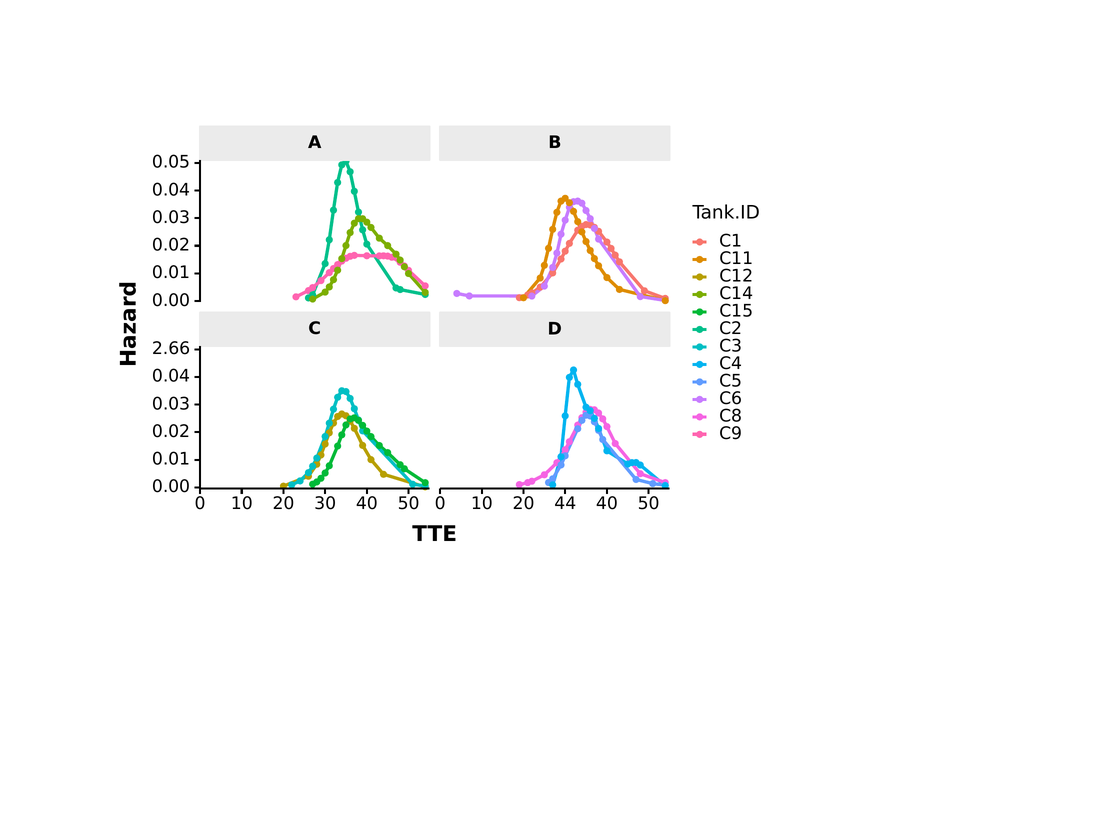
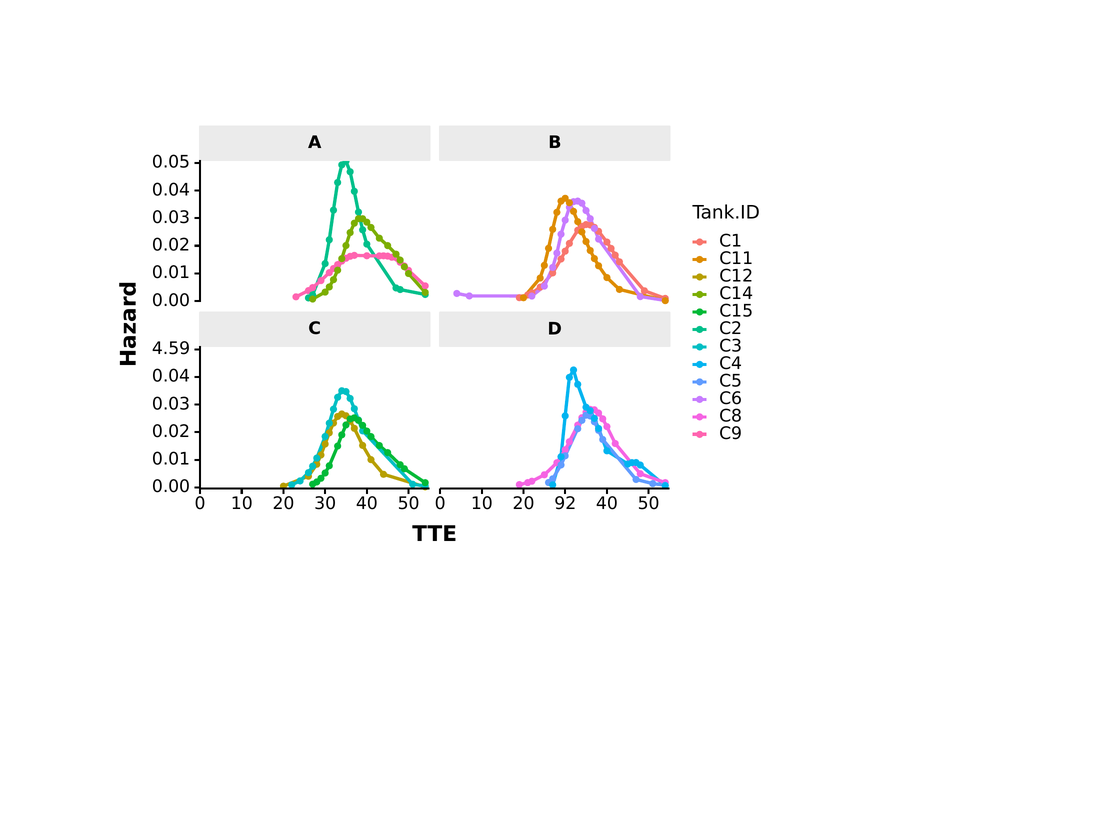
2.66: 2.66 -> 4.59
44: 44 -> 92
